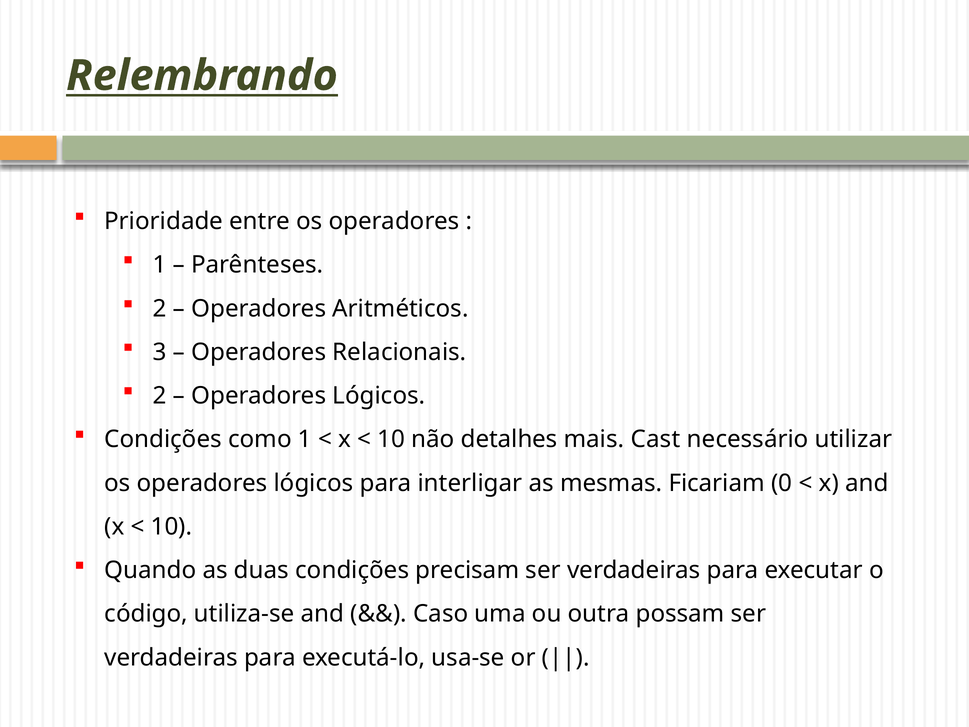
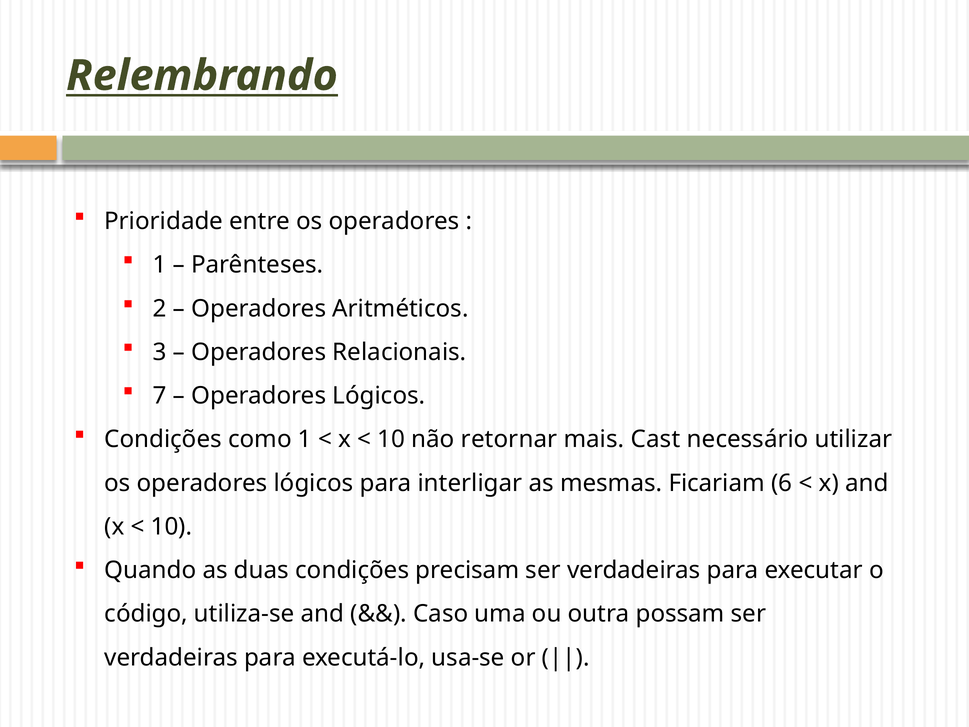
2 at (160, 396): 2 -> 7
detalhes: detalhes -> retornar
0: 0 -> 6
